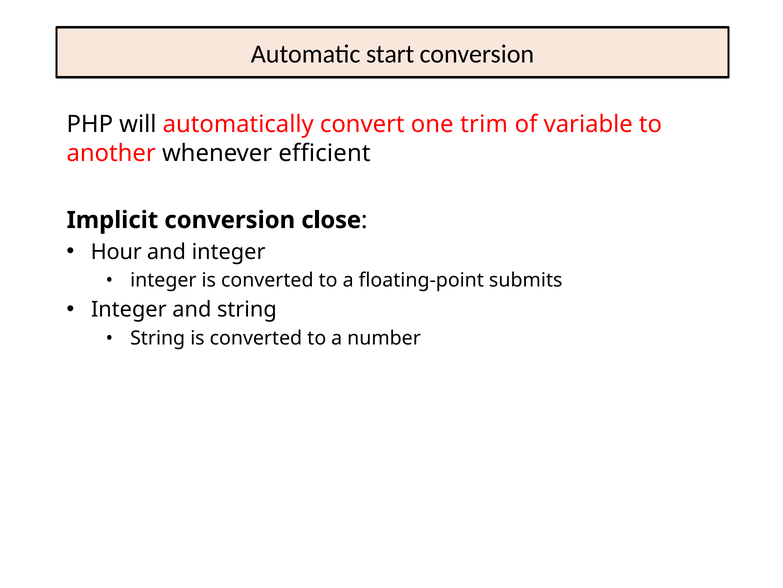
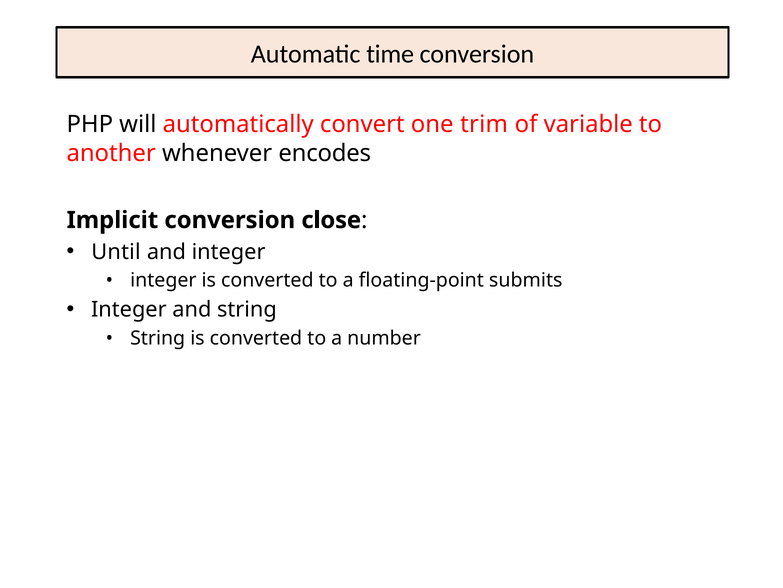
start: start -> time
efficient: efficient -> encodes
Hour: Hour -> Until
